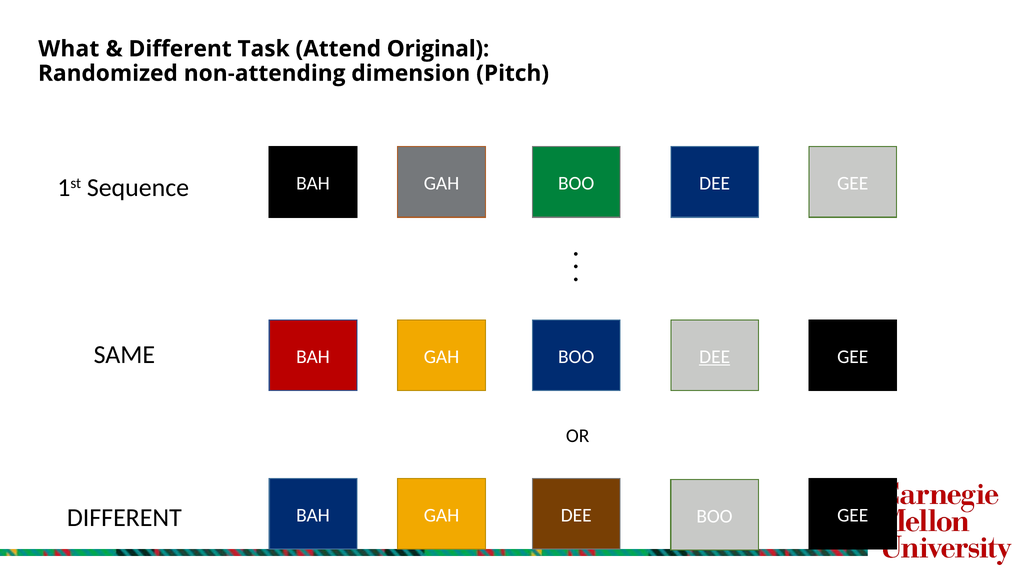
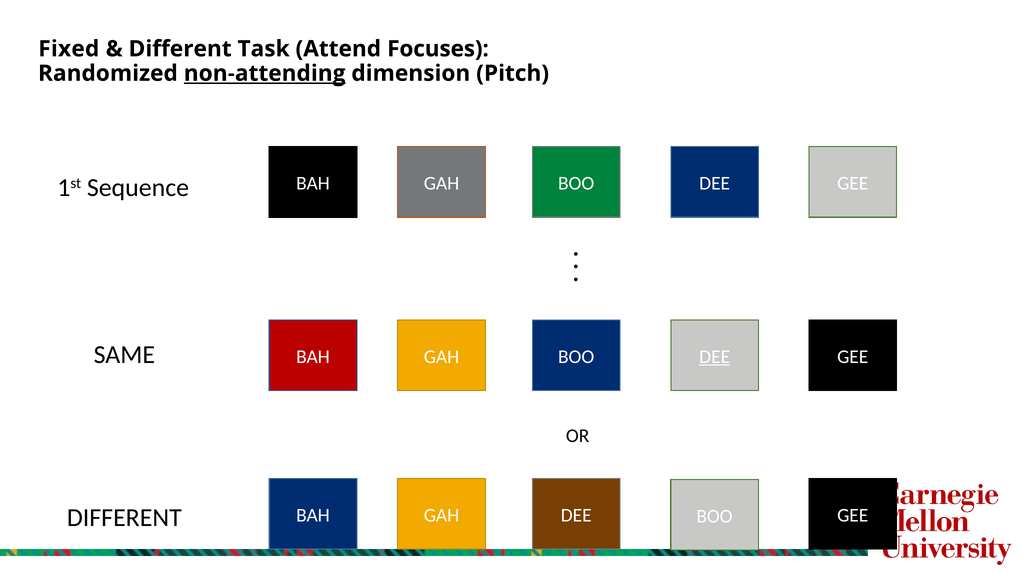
What: What -> Fixed
Original: Original -> Focuses
non-attending underline: none -> present
